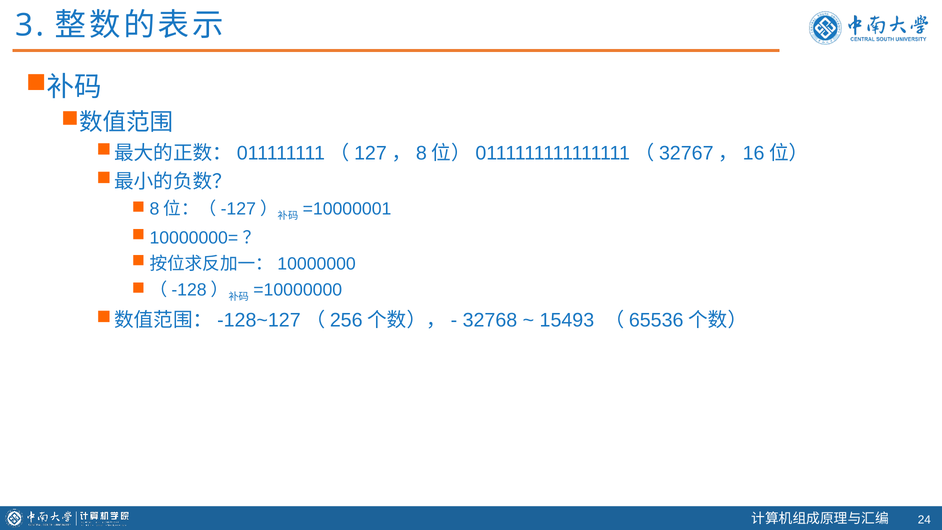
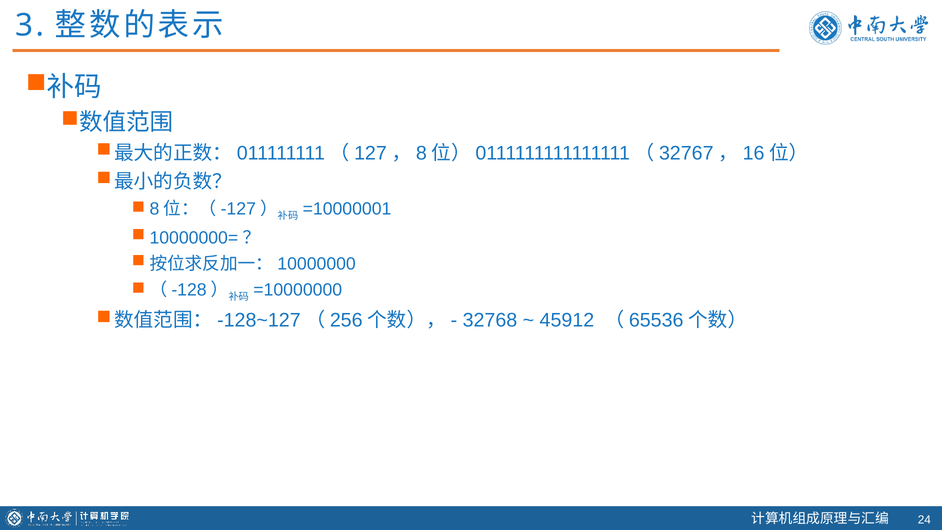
15493: 15493 -> 45912
